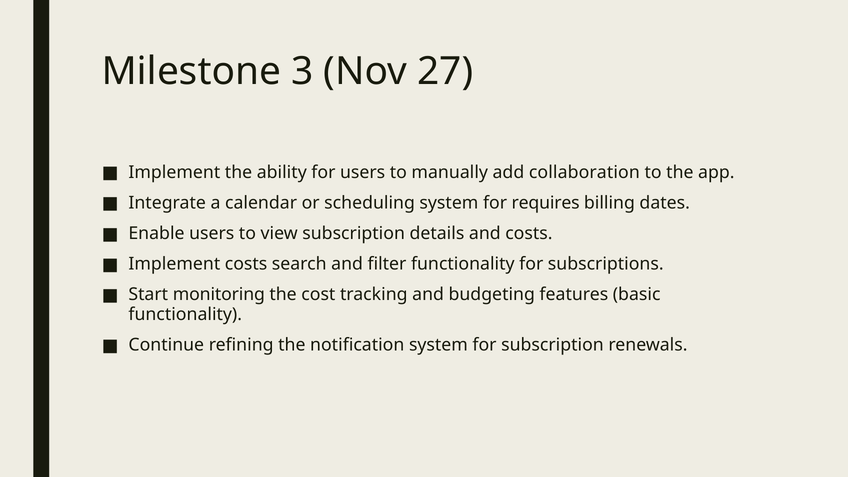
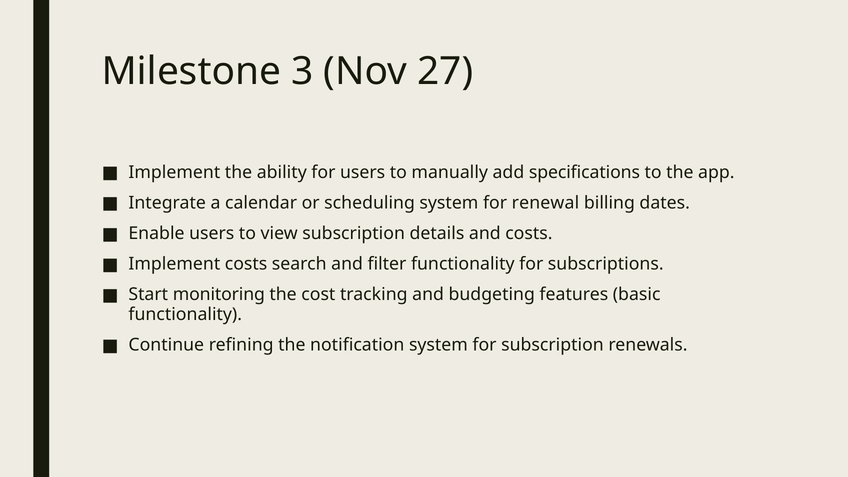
collaboration: collaboration -> specifications
requires: requires -> renewal
